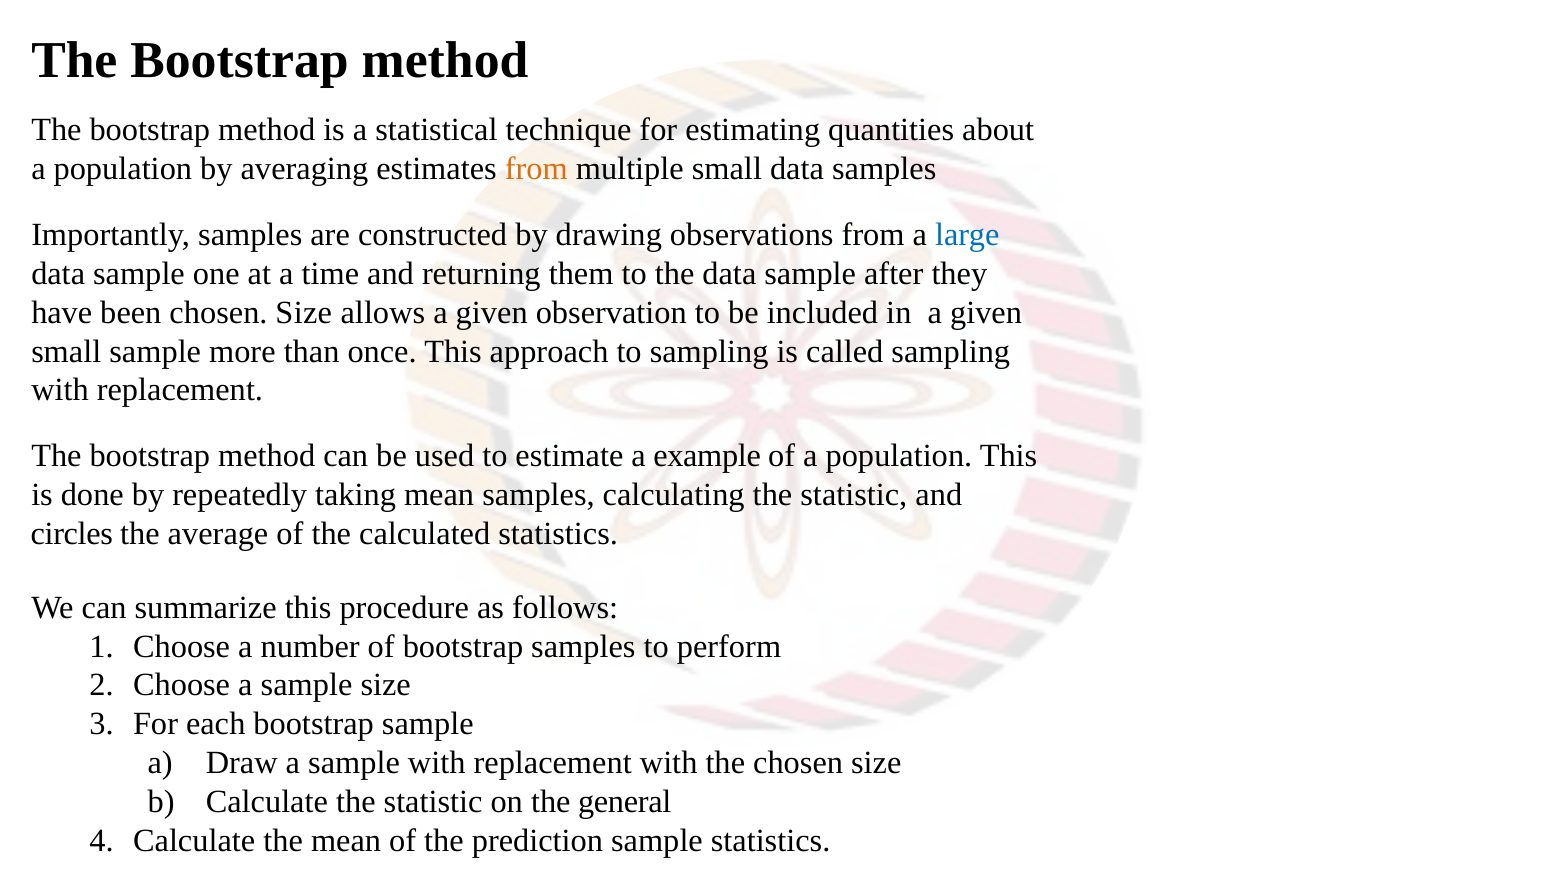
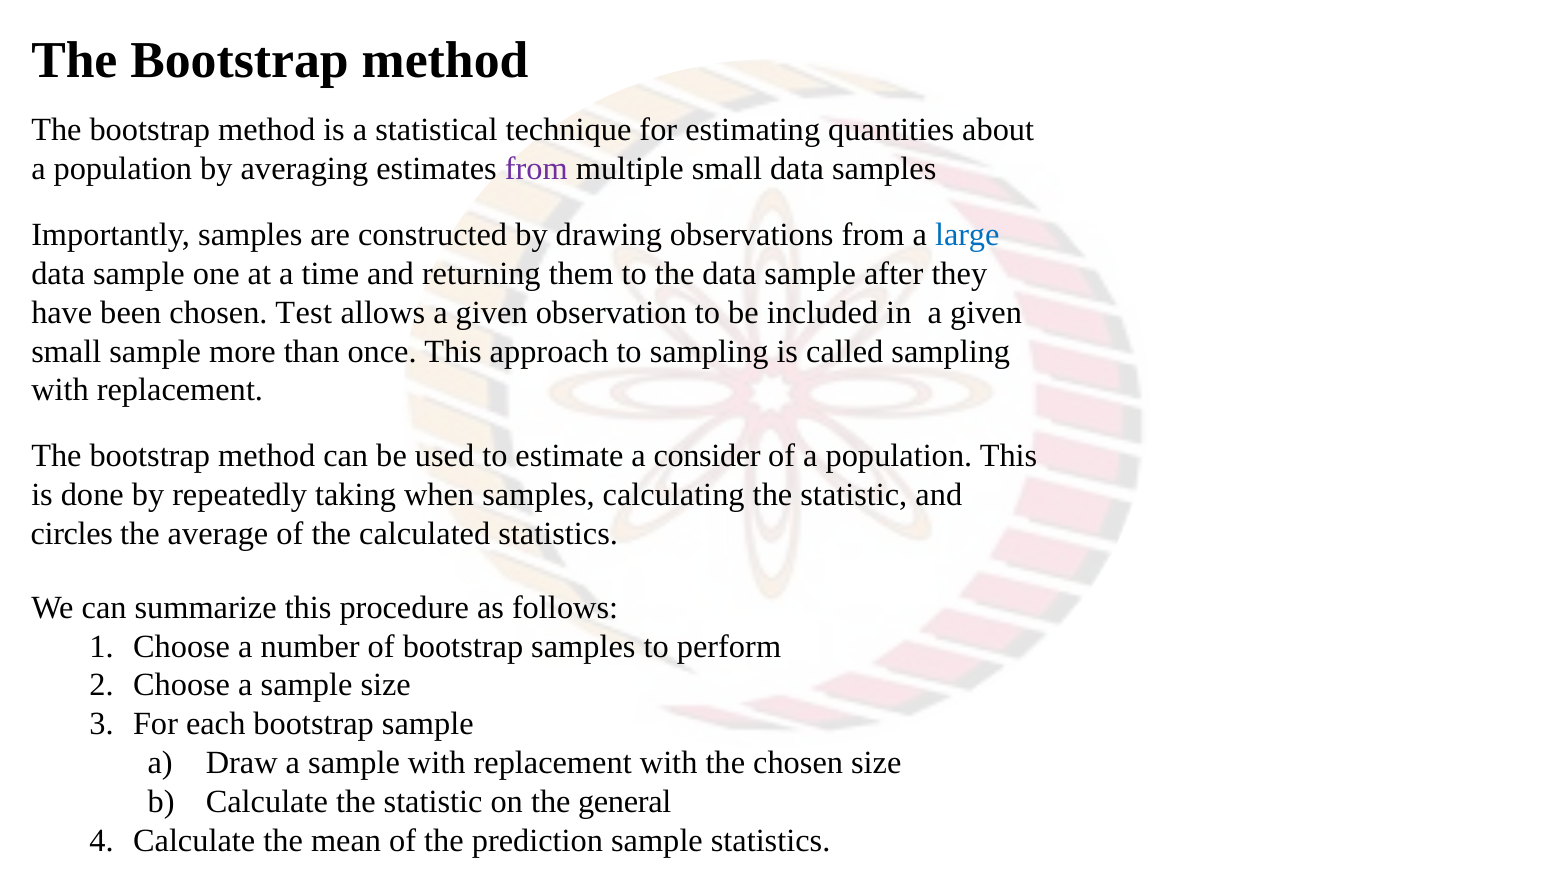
from at (536, 169) colour: orange -> purple
been chosen Size: Size -> Test
example: example -> consider
taking mean: mean -> when
